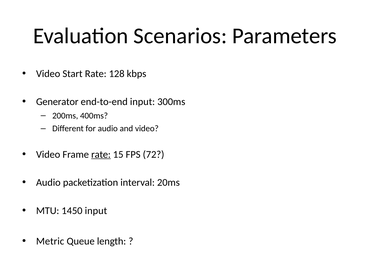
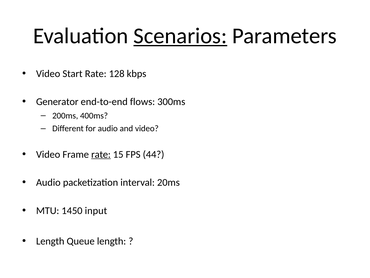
Scenarios underline: none -> present
end-to-end input: input -> flows
72: 72 -> 44
Metric at (50, 241): Metric -> Length
